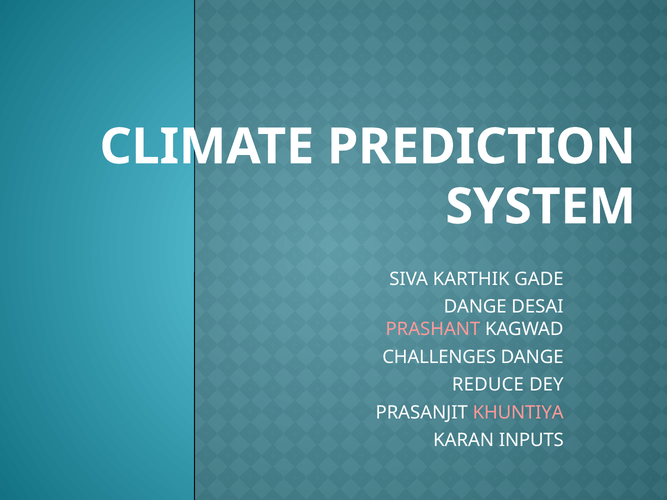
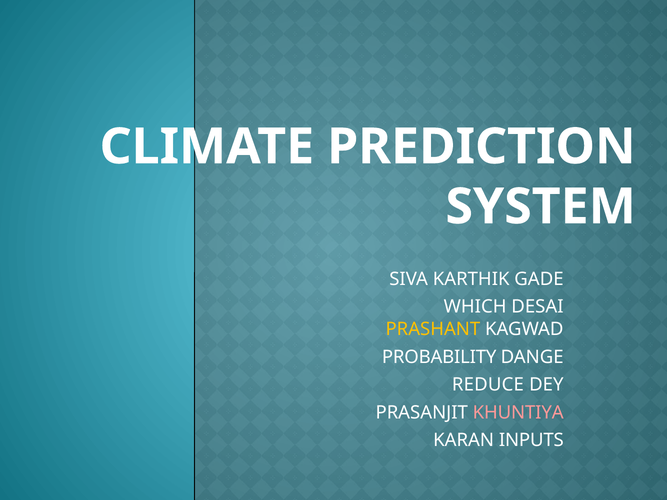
DANGE at (475, 307): DANGE -> WHICH
PRASHANT colour: pink -> yellow
CHALLENGES: CHALLENGES -> PROBABILITY
